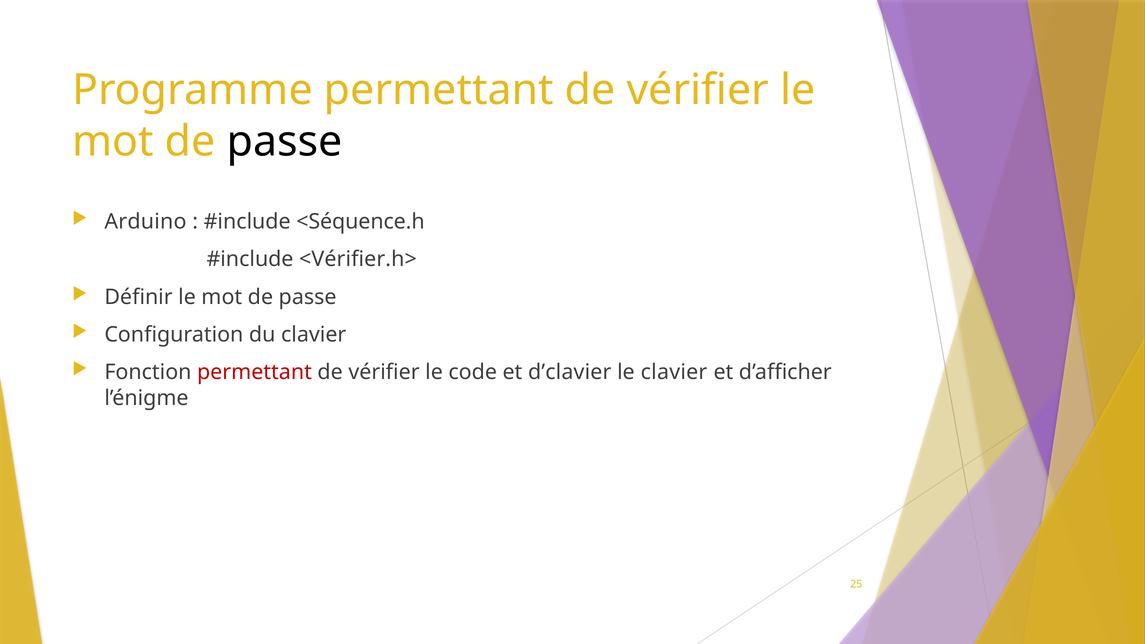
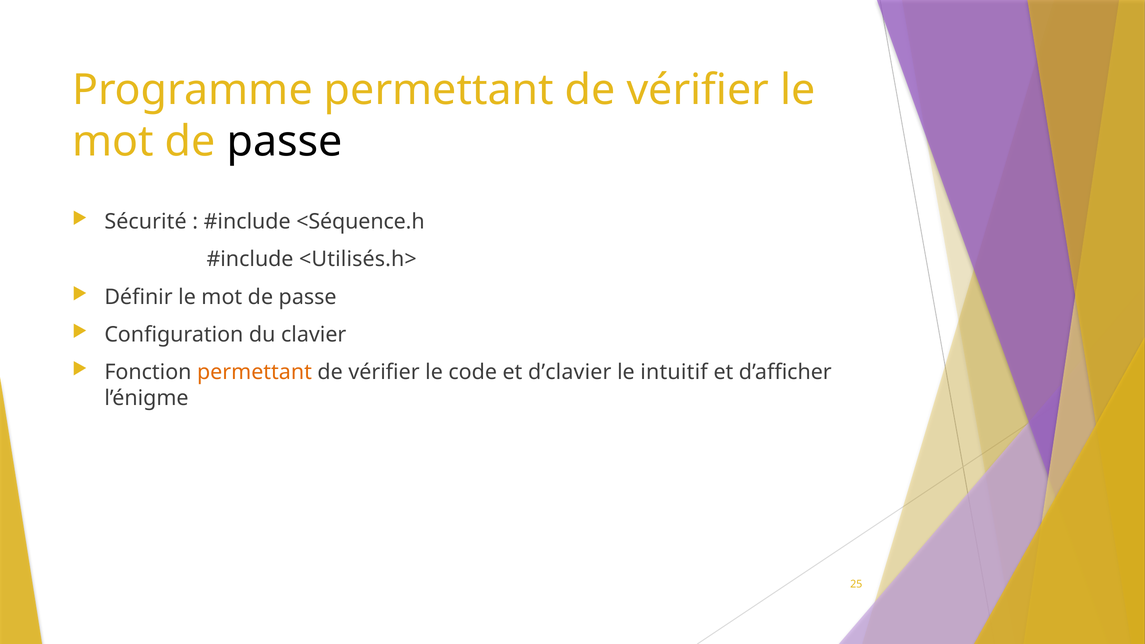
Arduino: Arduino -> Sécurité
<Vérifier.h>: <Vérifier.h> -> <Utilisés.h>
permettant at (254, 372) colour: red -> orange
le clavier: clavier -> intuitif
